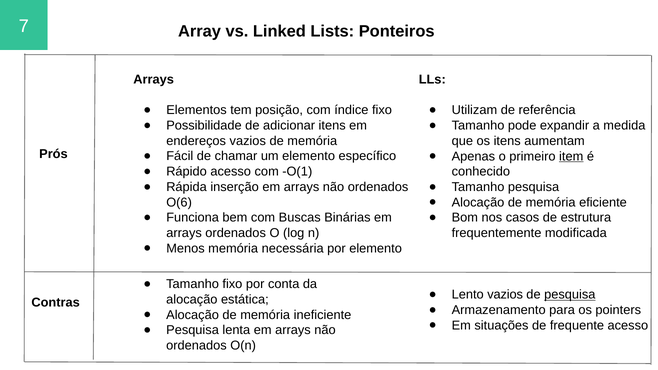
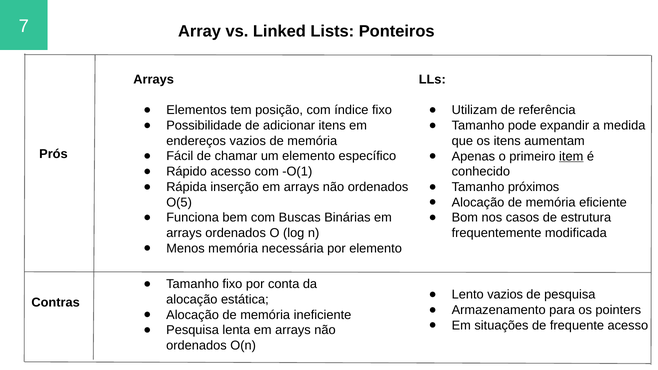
Tamanho pesquisa: pesquisa -> próximos
O(6: O(6 -> O(5
pesquisa at (570, 295) underline: present -> none
